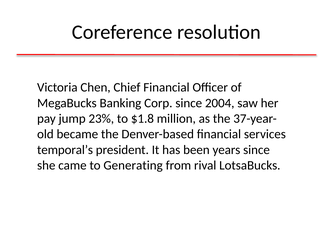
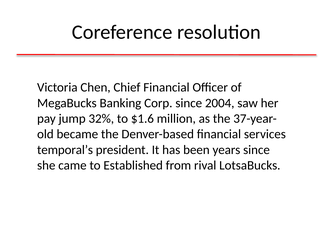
23%: 23% -> 32%
$1.8: $1.8 -> $1.6
Generating: Generating -> Established
